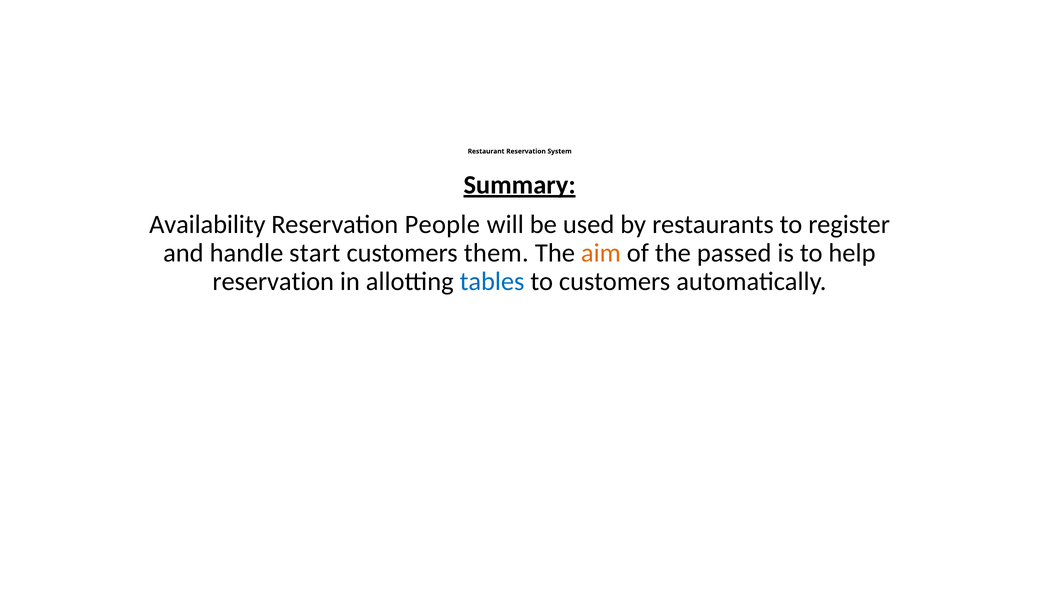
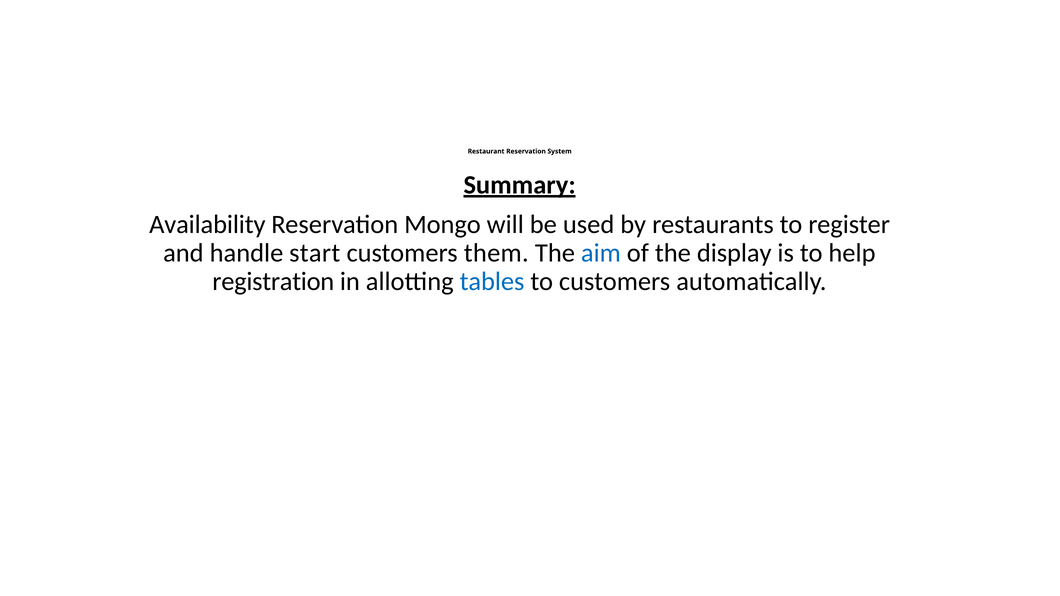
People: People -> Mongo
aim colour: orange -> blue
passed: passed -> display
reservation at (273, 282): reservation -> registration
